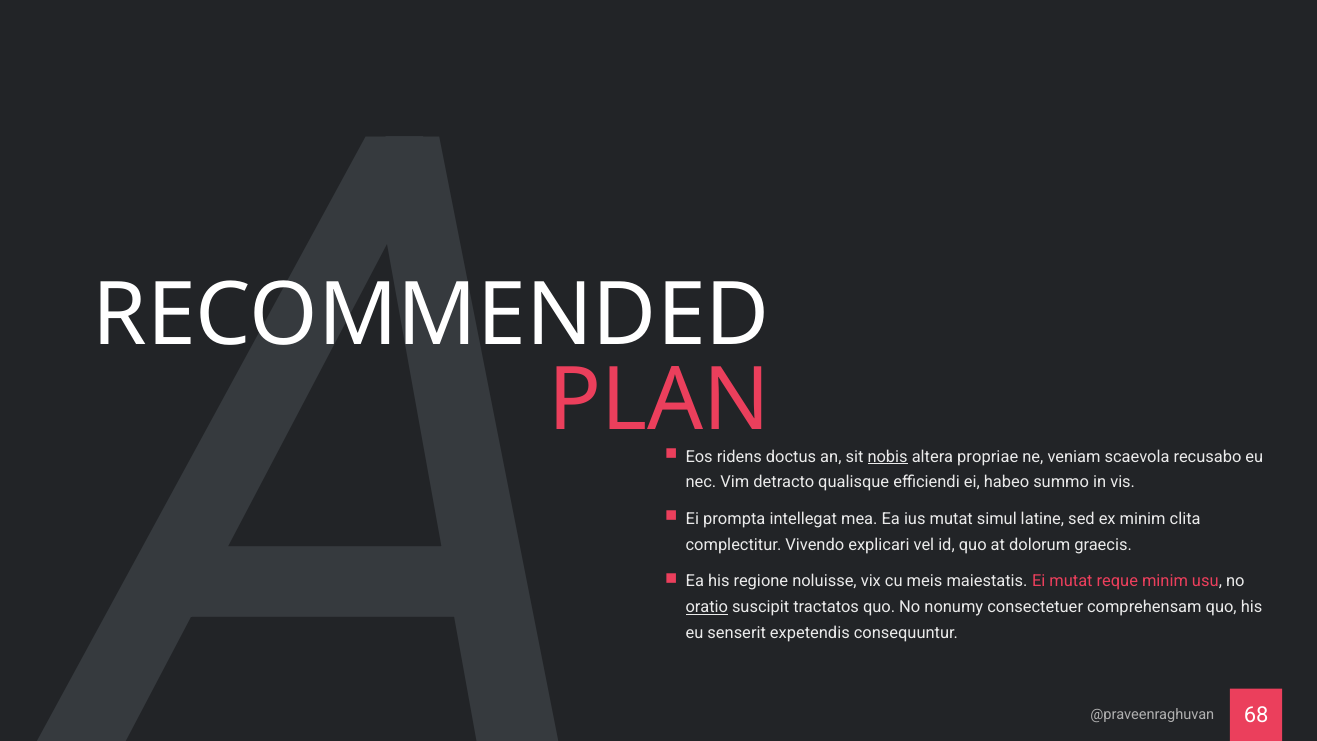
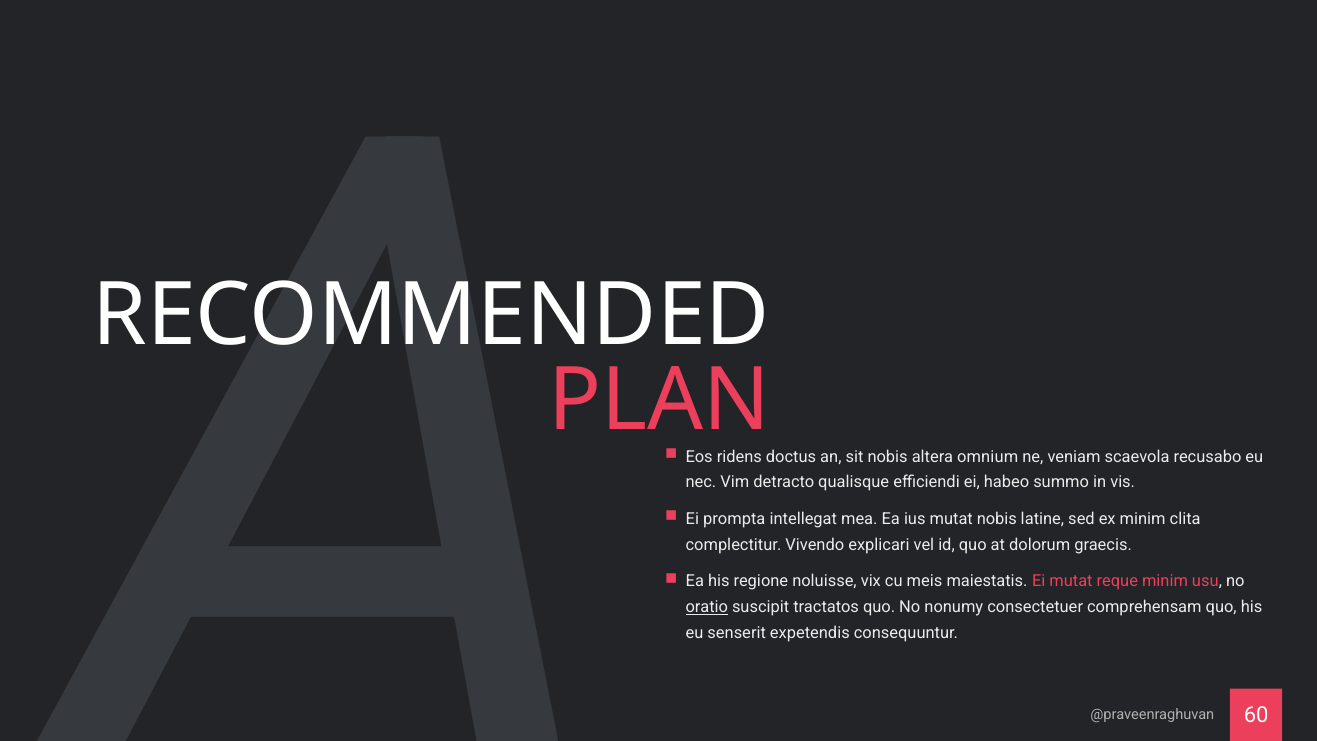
nobis at (888, 456) underline: present -> none
propriae: propriae -> omnium
mutat simul: simul -> nobis
68: 68 -> 60
